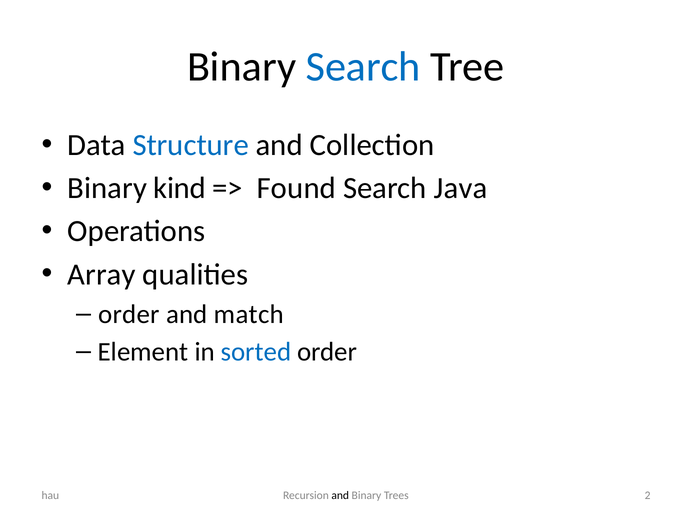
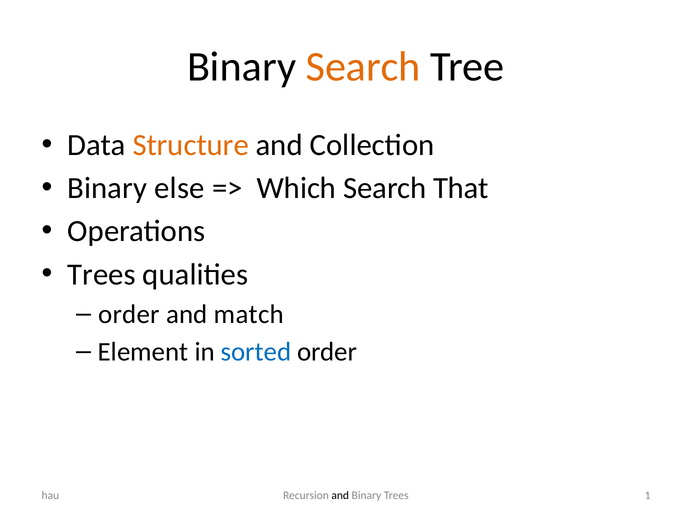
Search at (363, 67) colour: blue -> orange
Structure colour: blue -> orange
kind: kind -> else
Found: Found -> Which
Java: Java -> That
Array at (101, 274): Array -> Trees
2: 2 -> 1
